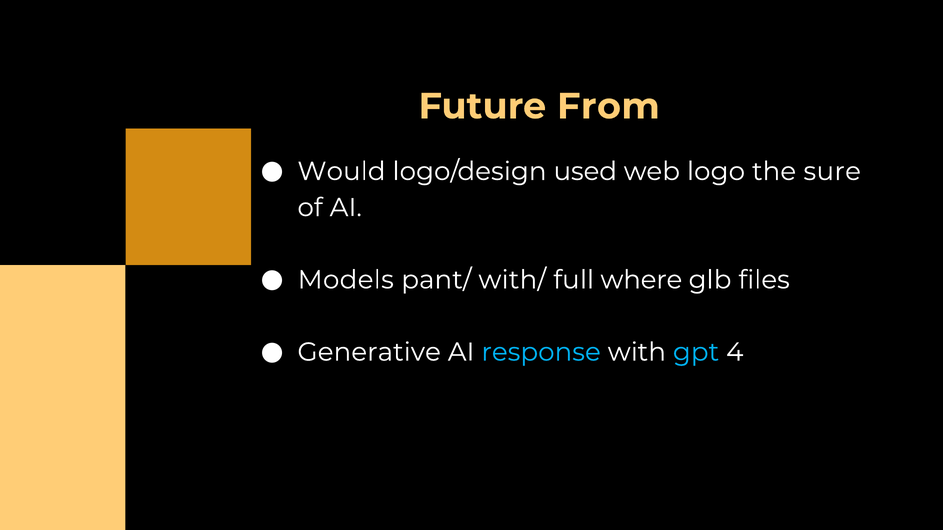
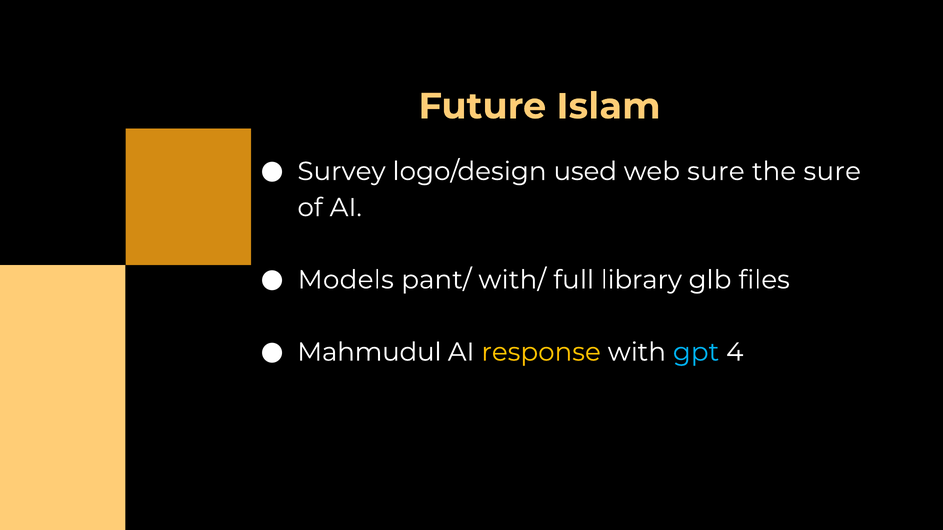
From: From -> Islam
Would: Would -> Survey
web logo: logo -> sure
where: where -> library
Generative: Generative -> Mahmudul
response colour: light blue -> yellow
